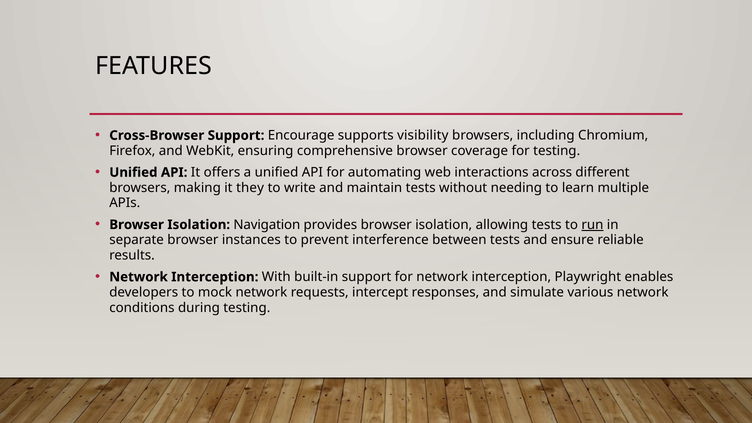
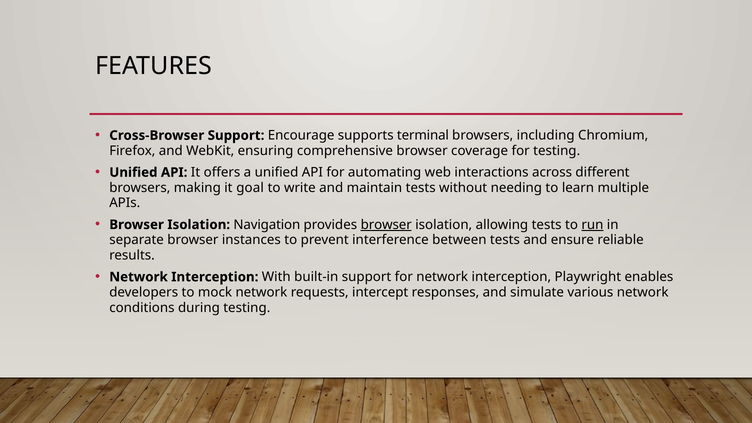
visibility: visibility -> terminal
they: they -> goal
browser at (386, 225) underline: none -> present
